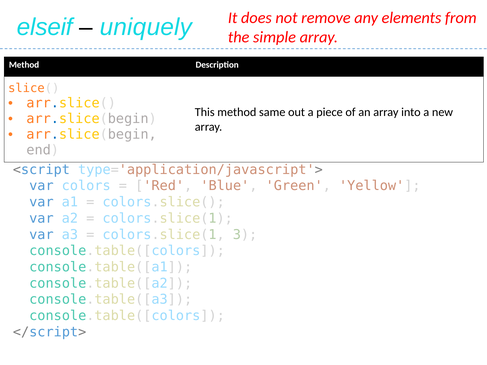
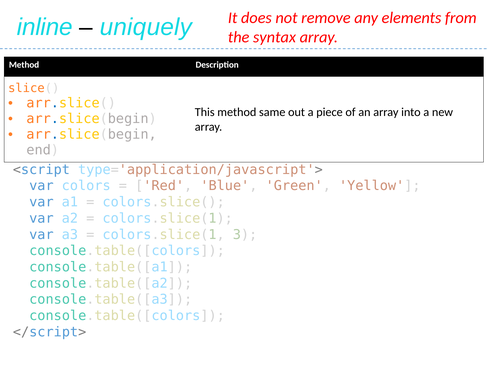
elseif: elseif -> inline
simple: simple -> syntax
